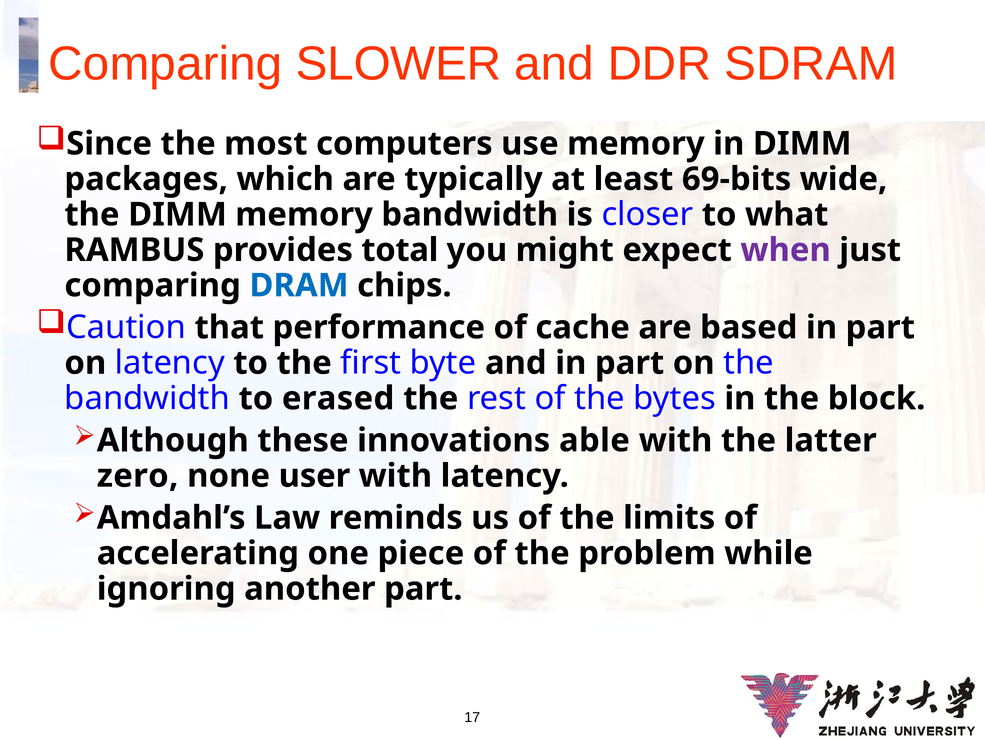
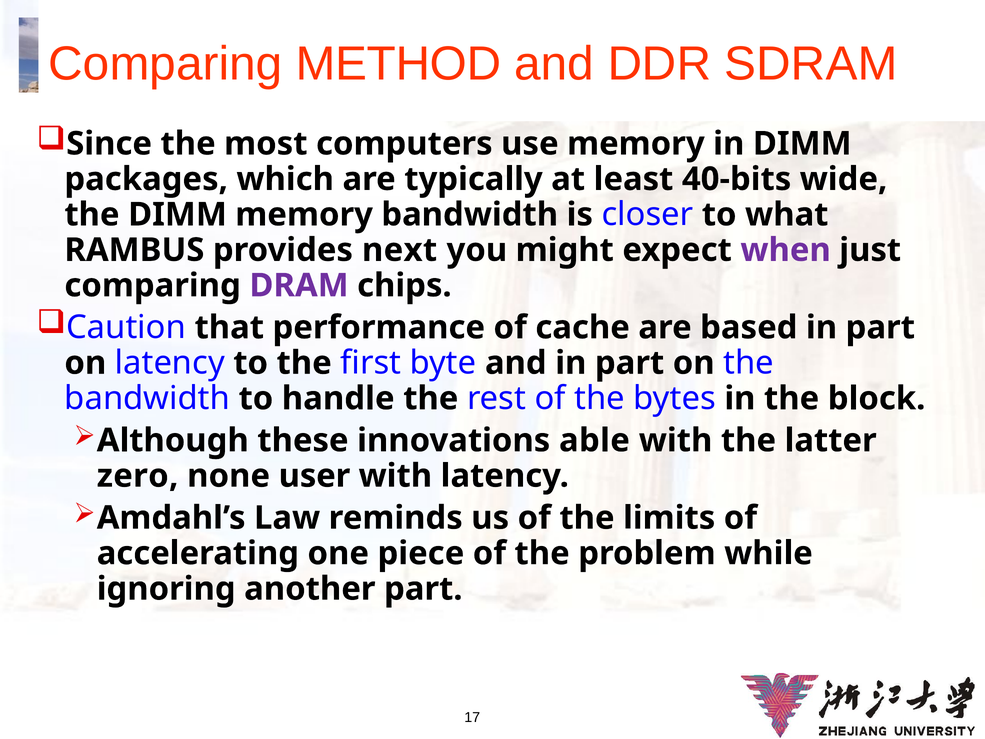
SLOWER: SLOWER -> METHOD
69-bits: 69-bits -> 40-bits
total: total -> next
DRAM colour: blue -> purple
erased: erased -> handle
